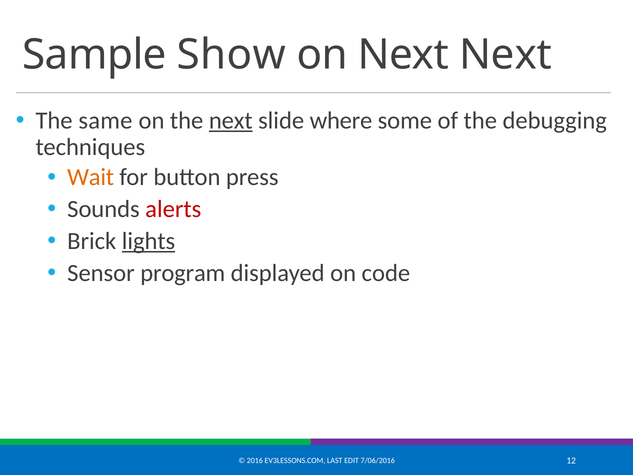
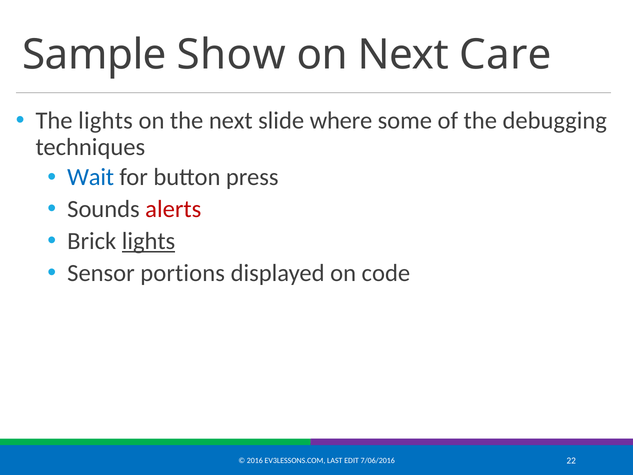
Next Next: Next -> Care
The same: same -> lights
next at (231, 121) underline: present -> none
Wait colour: orange -> blue
program: program -> portions
12: 12 -> 22
